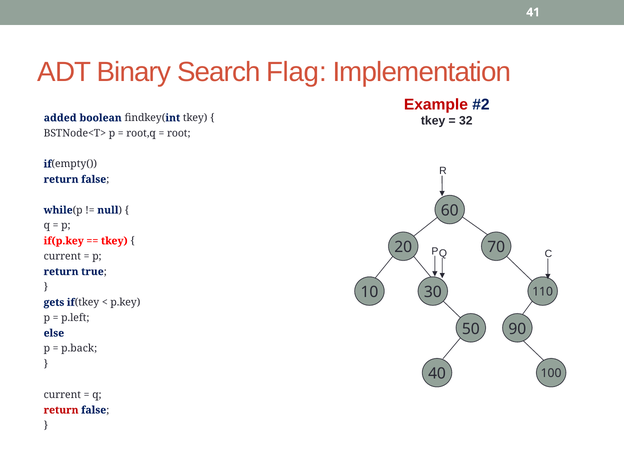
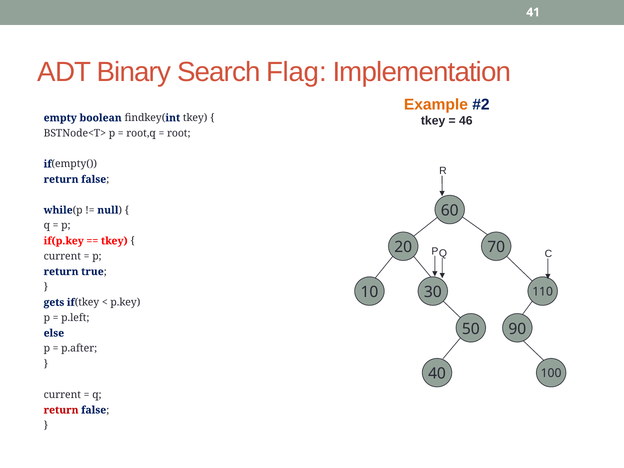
Example colour: red -> orange
added: added -> empty
32: 32 -> 46
p.back: p.back -> p.after
